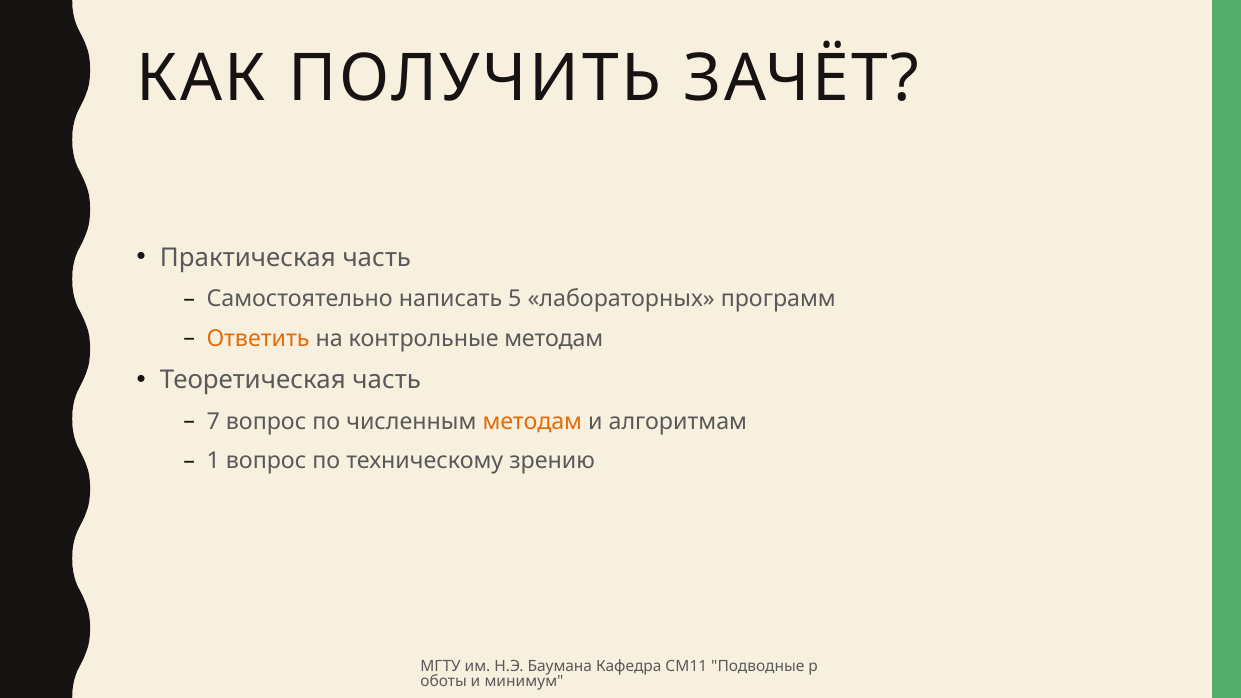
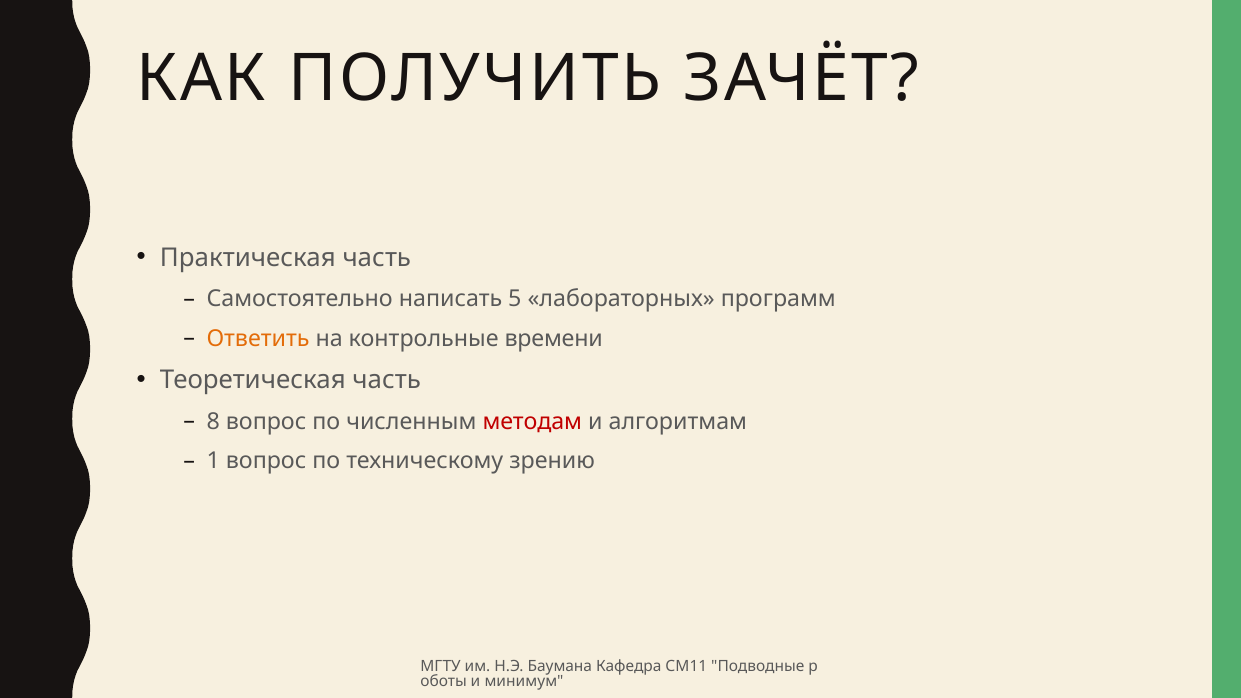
контрольные методам: методам -> времени
7: 7 -> 8
методам at (532, 422) colour: orange -> red
